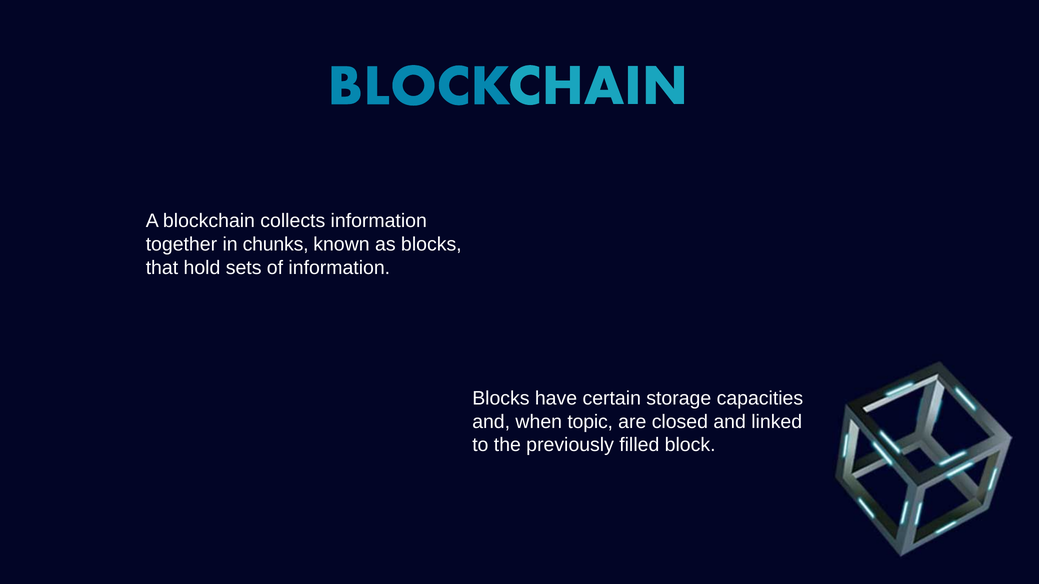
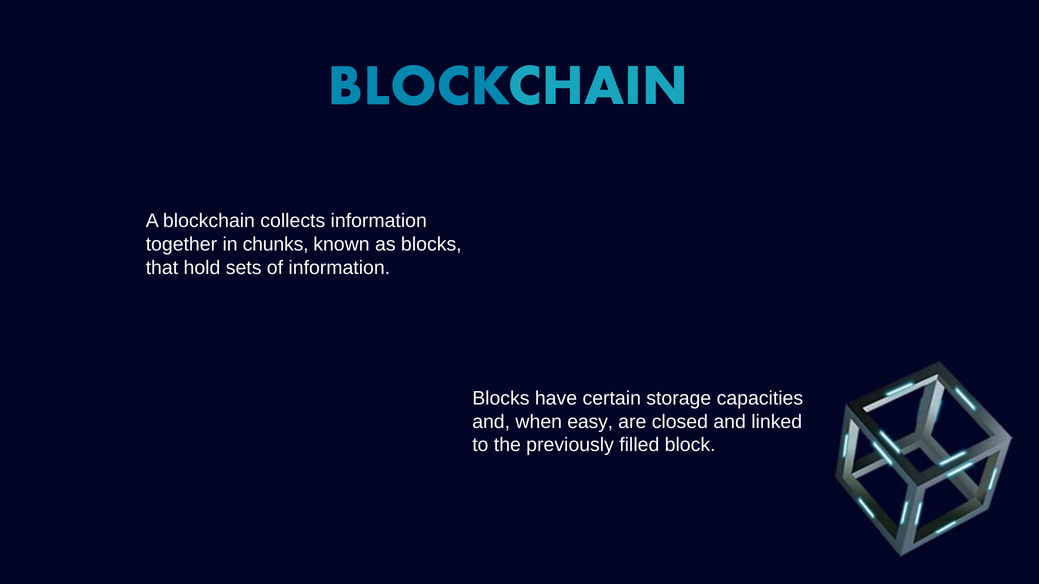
topic: topic -> easy
